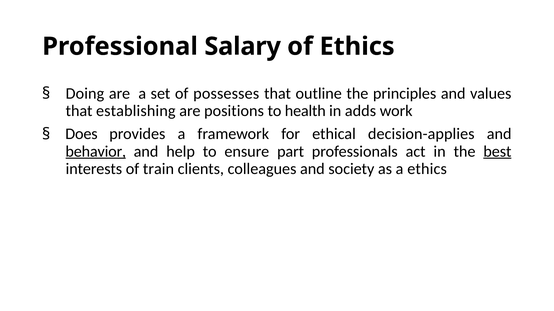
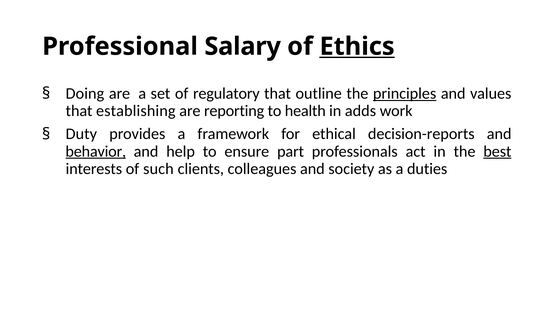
Ethics at (357, 47) underline: none -> present
possesses: possesses -> regulatory
principles underline: none -> present
positions: positions -> reporting
Does: Does -> Duty
decision-applies: decision-applies -> decision-reports
train: train -> such
a ethics: ethics -> duties
